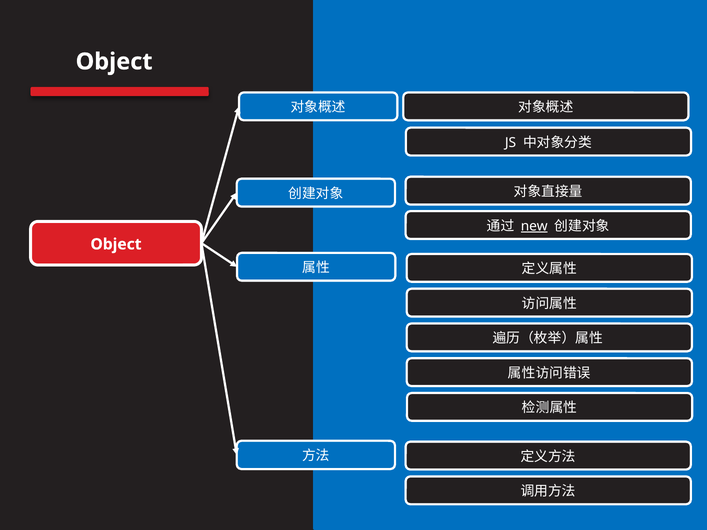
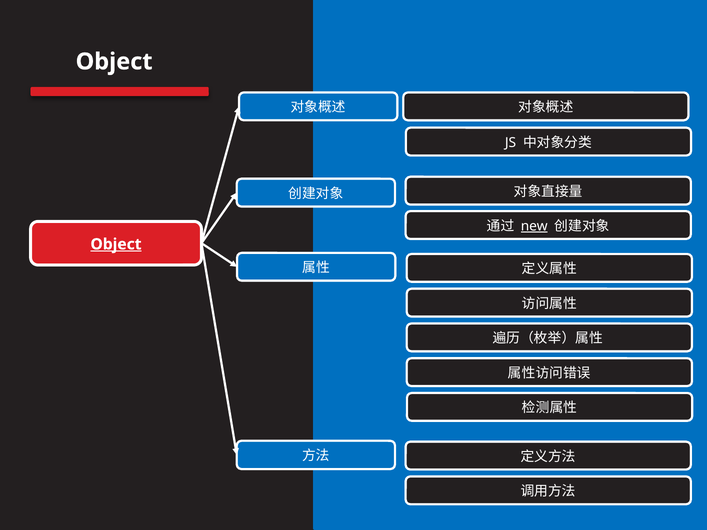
Object at (116, 244) underline: none -> present
